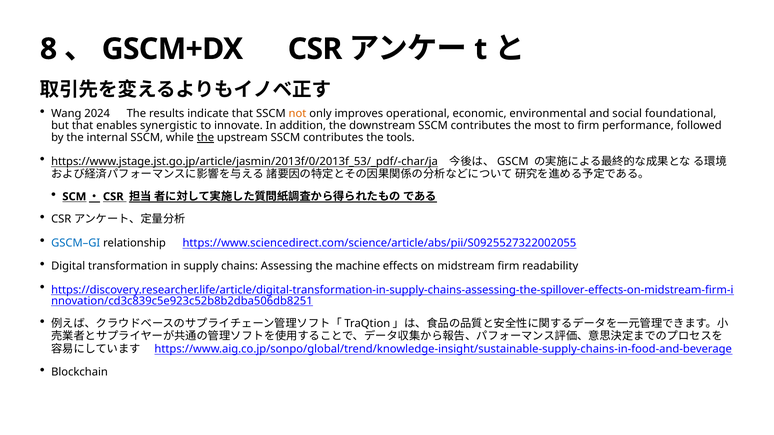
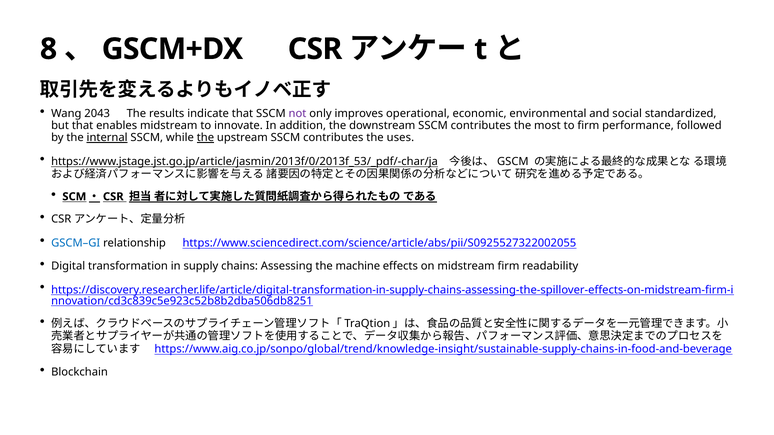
2024: 2024 -> 2043
not colour: orange -> purple
foundational: foundational -> standardized
enables synergistic: synergistic -> midstream
internal underline: none -> present
tools: tools -> uses
